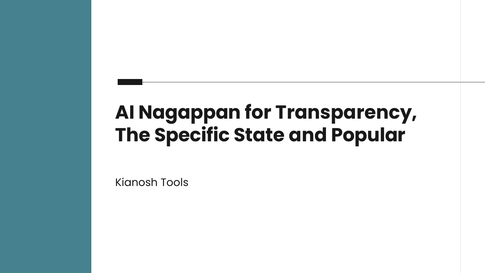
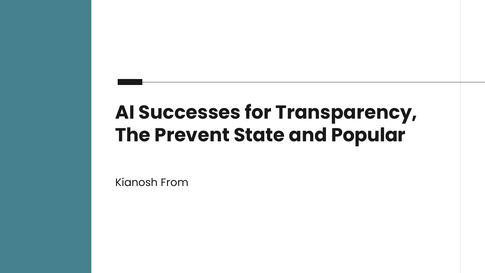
Nagappan: Nagappan -> Successes
Specific: Specific -> Prevent
Tools: Tools -> From
